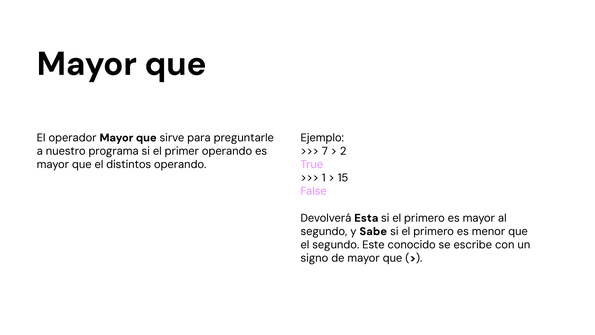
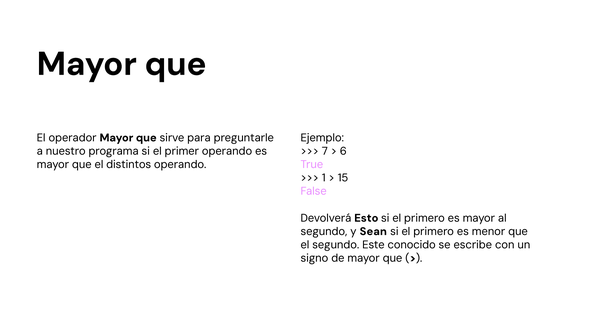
2: 2 -> 6
Esta: Esta -> Esto
Sabe: Sabe -> Sean
